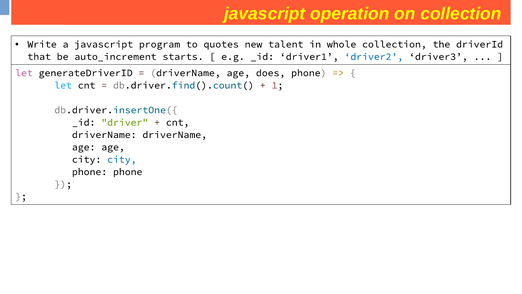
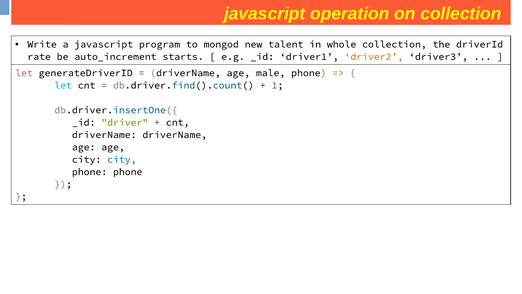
quotes: quotes -> mongod
that: that -> rate
driver2 colour: blue -> orange
does: does -> male
